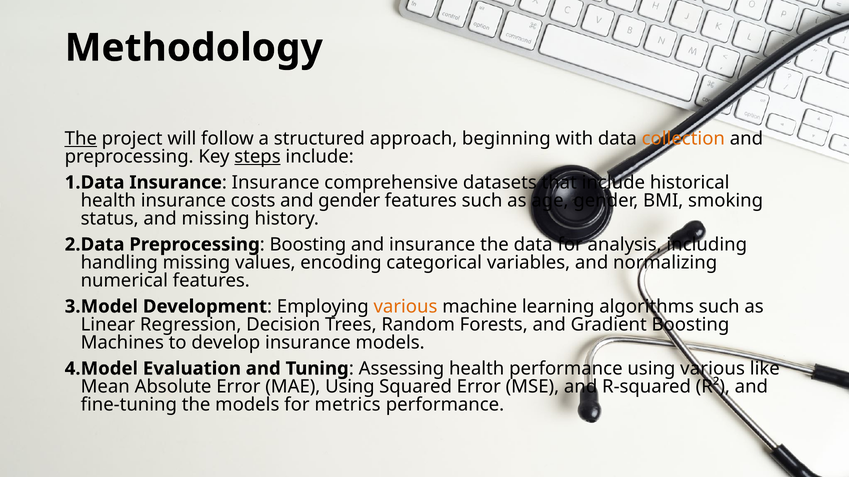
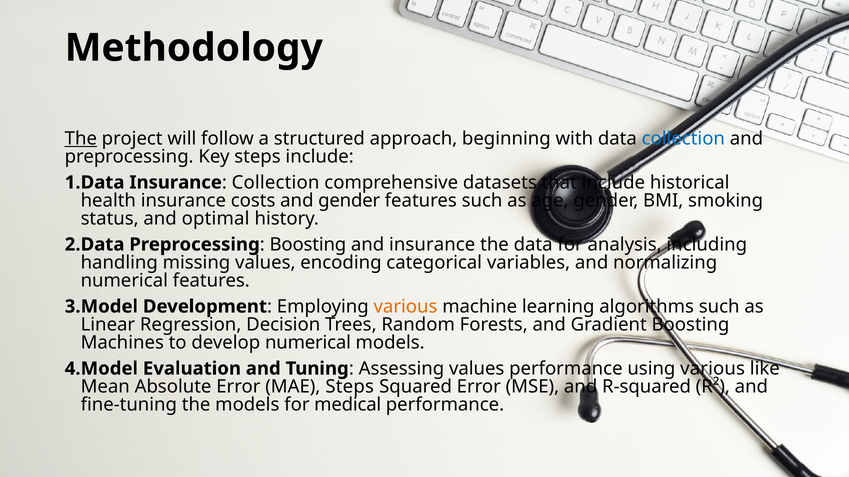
collection at (683, 139) colour: orange -> blue
steps at (257, 157) underline: present -> none
Insurance at (276, 183): Insurance -> Collection
and missing: missing -> optimal
develop insurance: insurance -> numerical
Assessing health: health -> values
MAE Using: Using -> Steps
metrics: metrics -> medical
